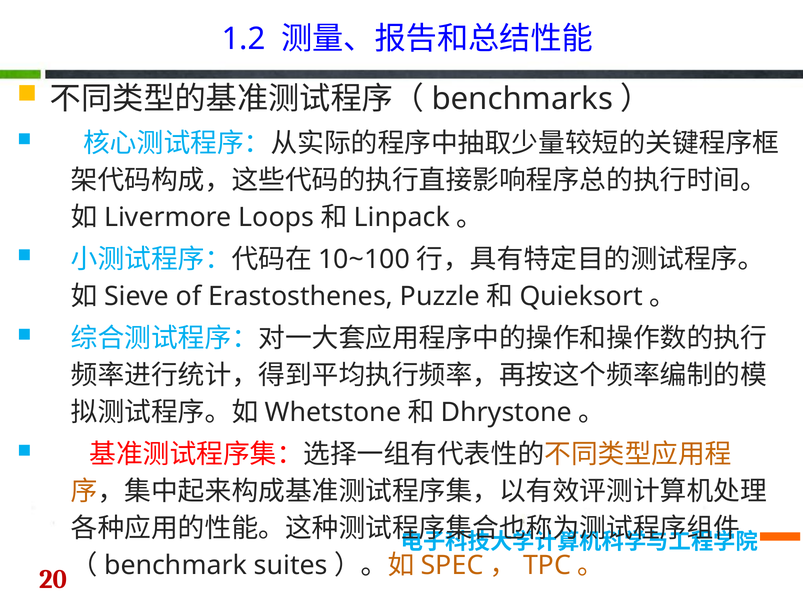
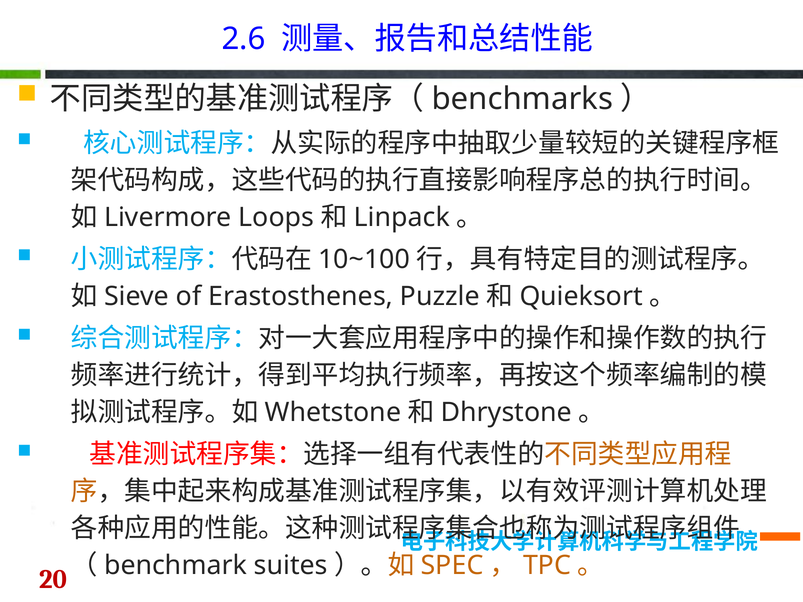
1.2: 1.2 -> 2.6
